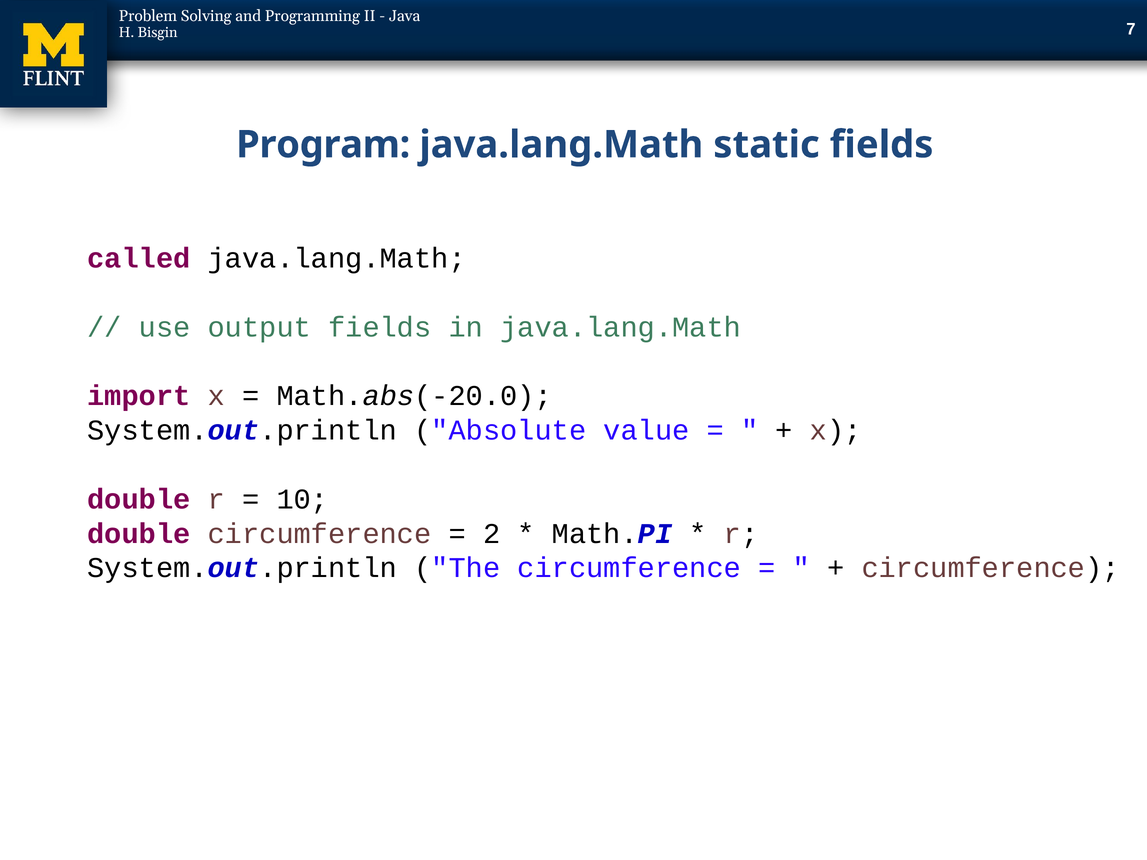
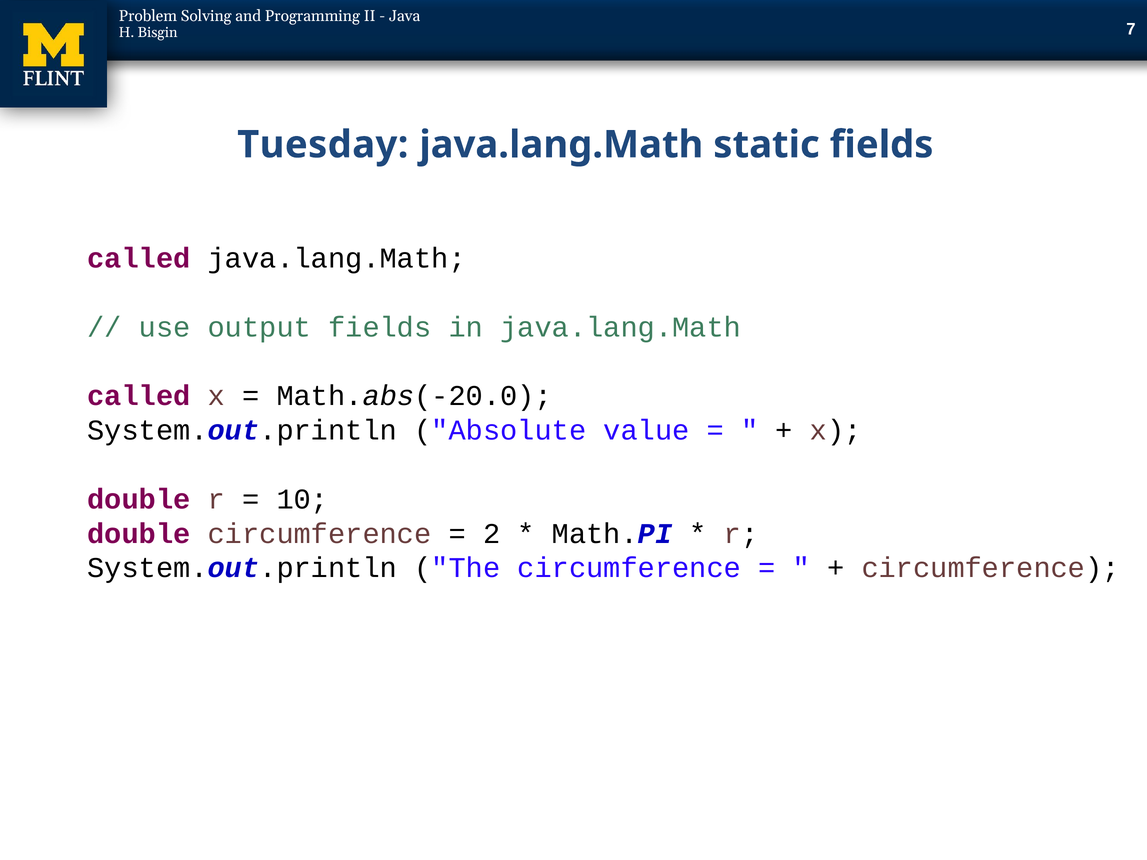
Program: Program -> Tuesday
import at (139, 396): import -> called
